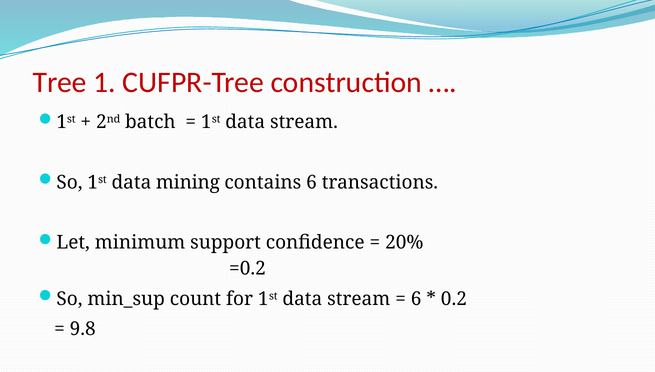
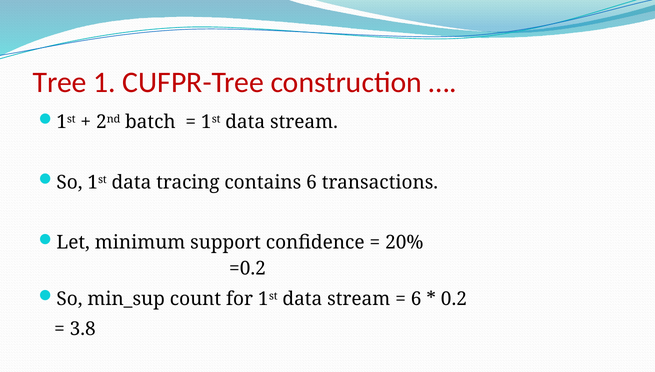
mining: mining -> tracing
9.8: 9.8 -> 3.8
